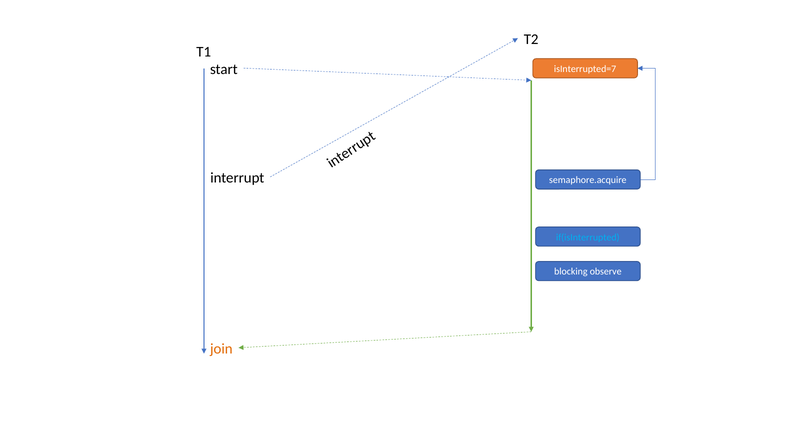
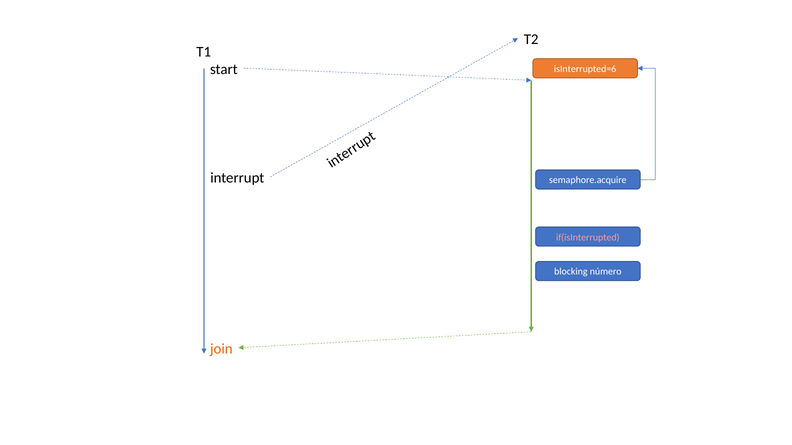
isInterrupted=7: isInterrupted=7 -> isInterrupted=6
if(isInterrupted colour: light blue -> pink
observe: observe -> número
